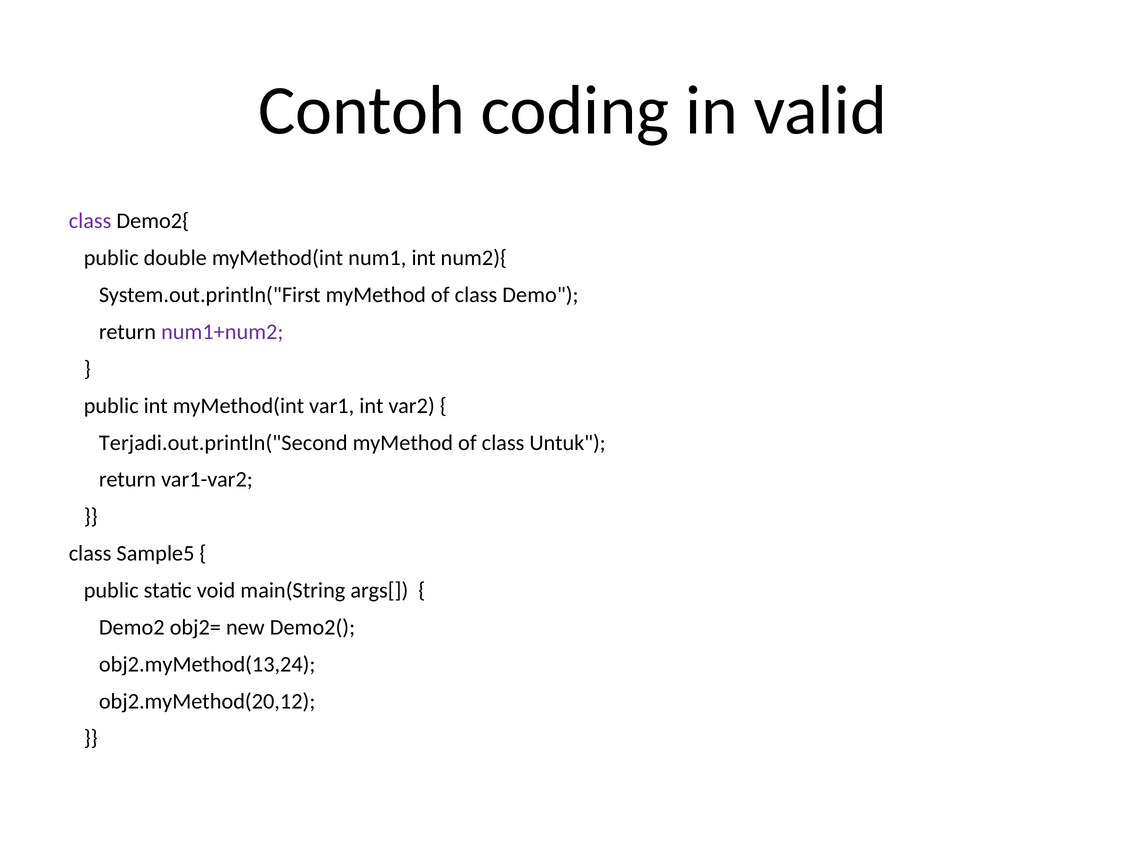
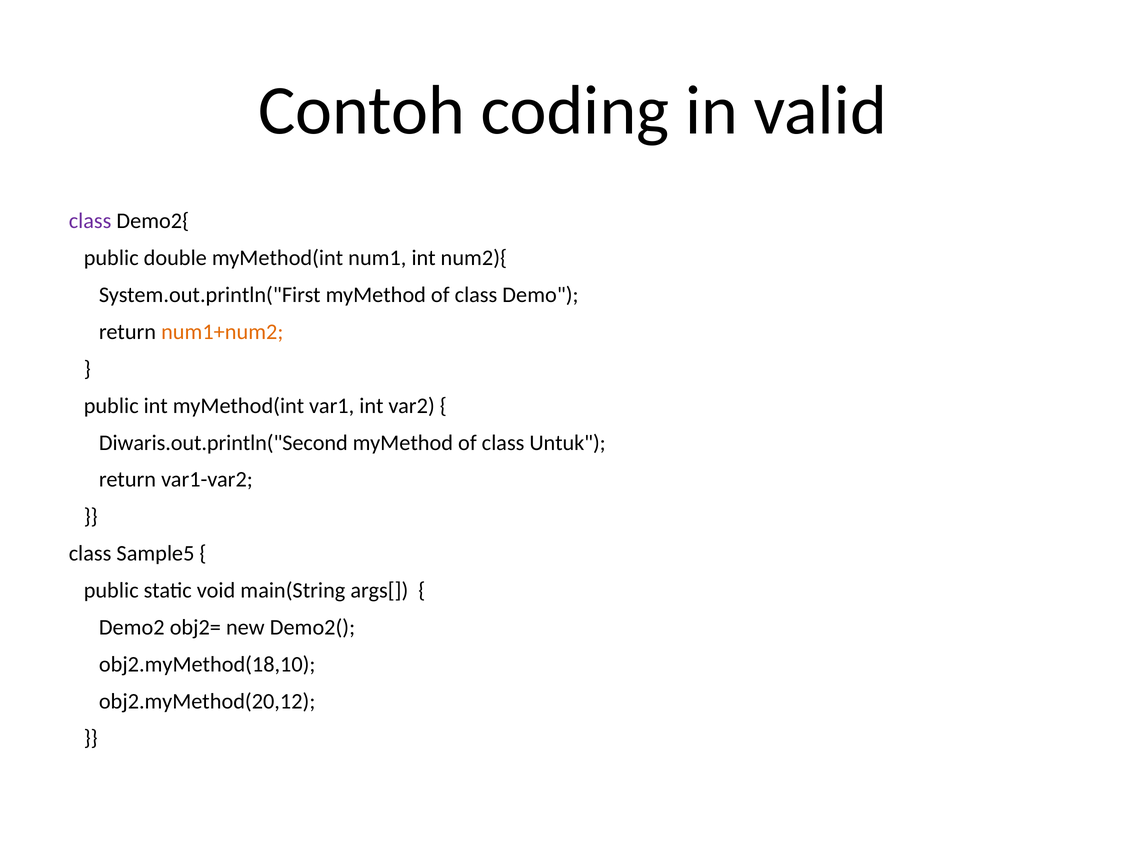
num1+num2 colour: purple -> orange
Terjadi.out.println("Second: Terjadi.out.println("Second -> Diwaris.out.println("Second
obj2.myMethod(13,24: obj2.myMethod(13,24 -> obj2.myMethod(18,10
